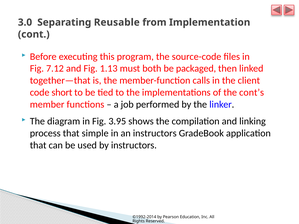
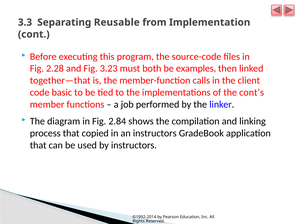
3.0: 3.0 -> 3.3
7.12: 7.12 -> 2.28
1.13: 1.13 -> 3.23
packaged: packaged -> examples
short: short -> basic
3.95: 3.95 -> 2.84
simple: simple -> copied
